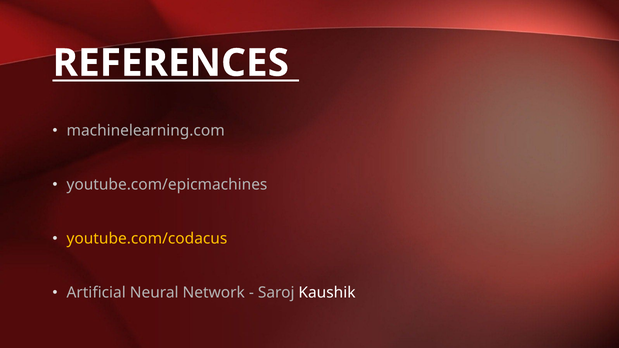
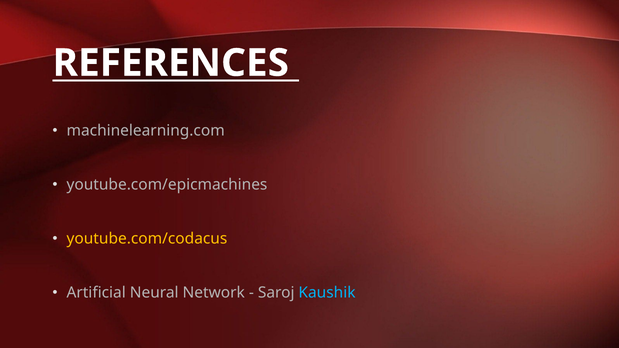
Kaushik colour: white -> light blue
